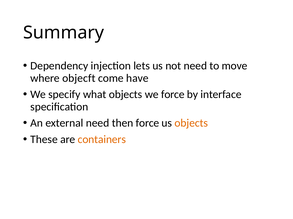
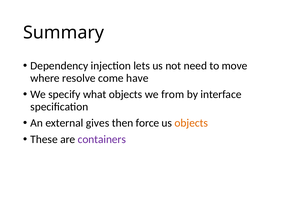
objecft: objecft -> resolve
we force: force -> from
external need: need -> gives
containers colour: orange -> purple
